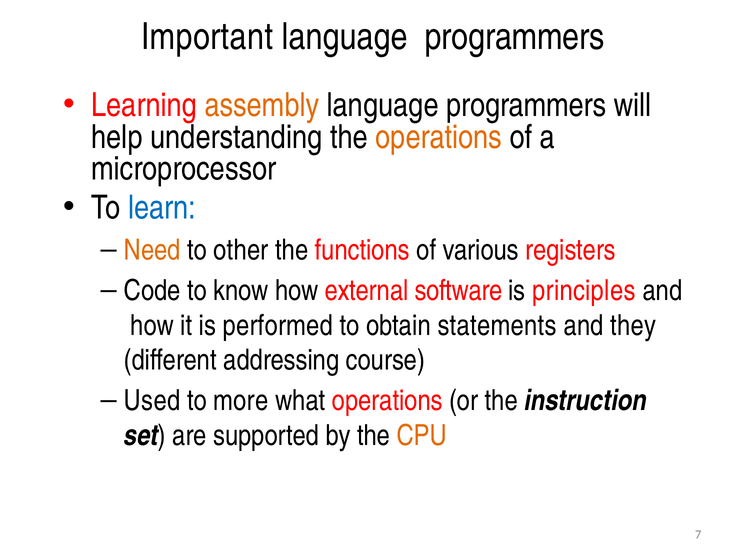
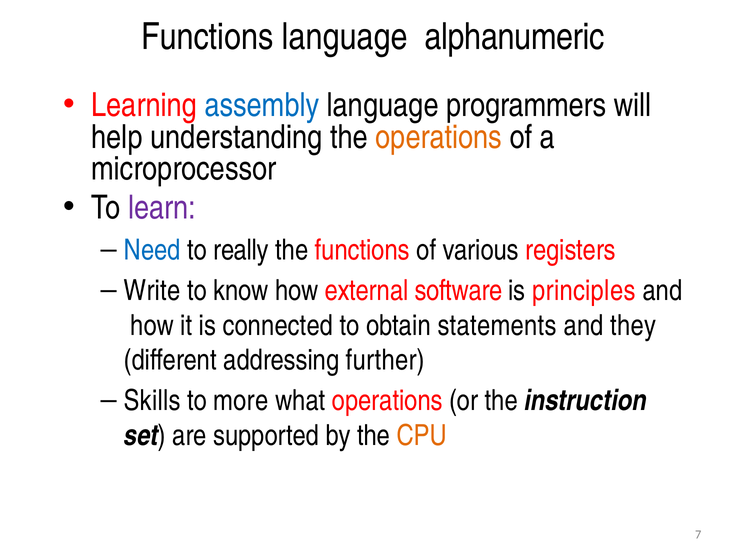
Important at (207, 37): Important -> Functions
programmers at (515, 37): programmers -> alphanumeric
assembly colour: orange -> blue
learn colour: blue -> purple
Need colour: orange -> blue
other: other -> really
Code: Code -> Write
performed: performed -> connected
course: course -> further
Used: Used -> Skills
